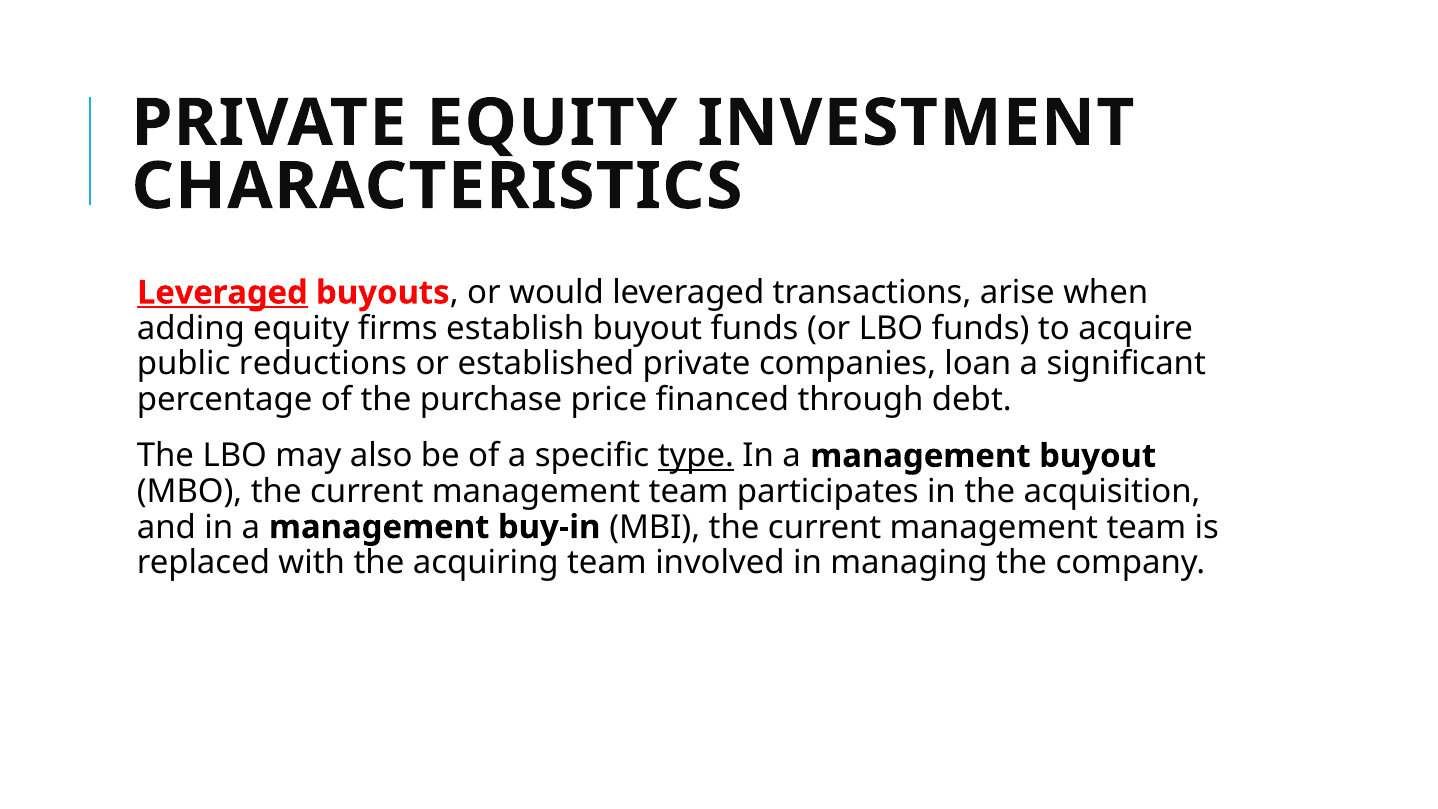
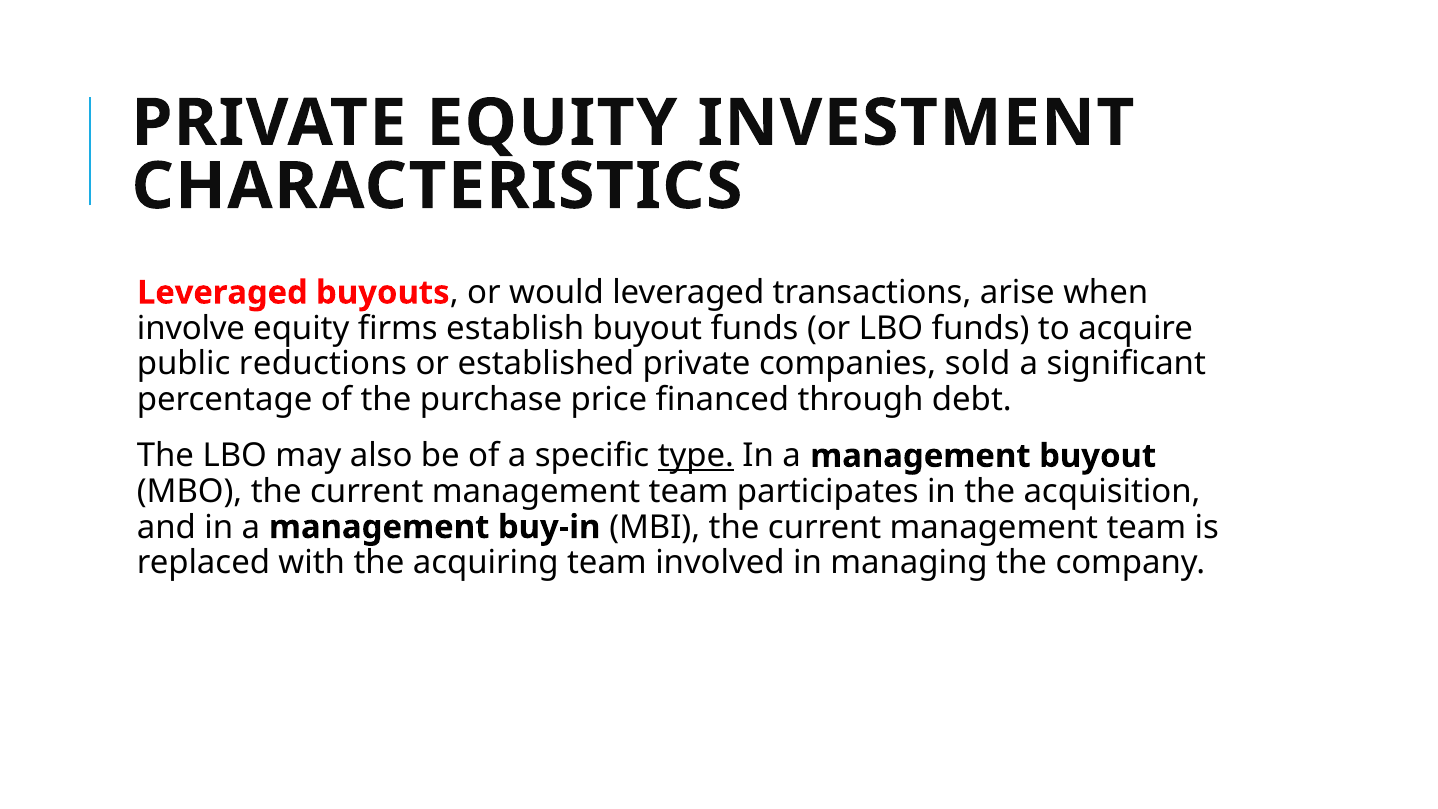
Leveraged at (222, 293) underline: present -> none
adding: adding -> involve
loan: loan -> sold
